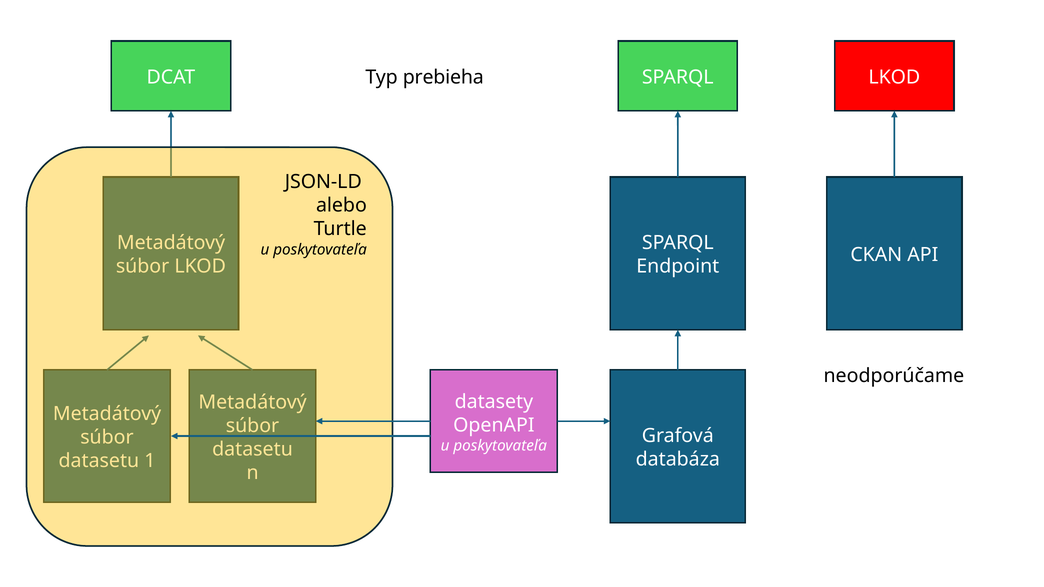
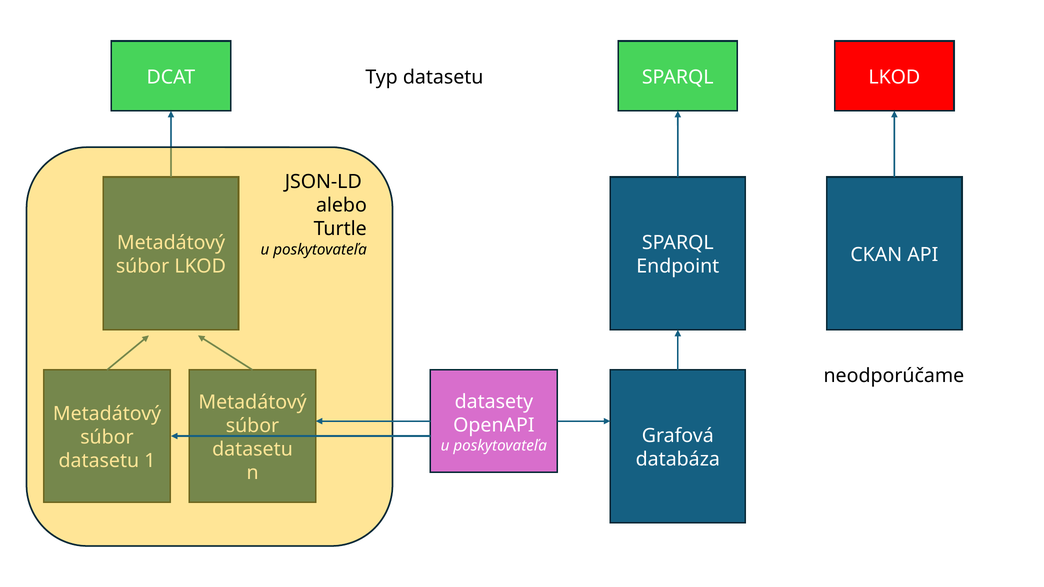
Typ prebieha: prebieha -> datasetu
